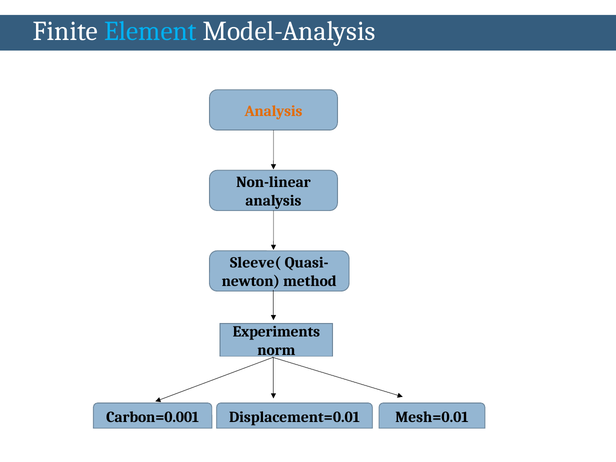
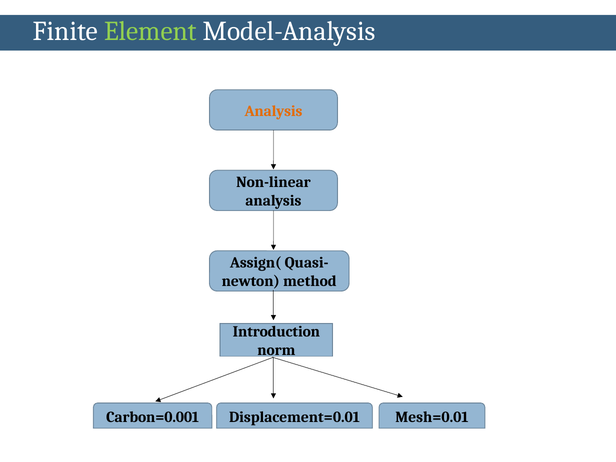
Element colour: light blue -> light green
Sleeve(: Sleeve( -> Assign(
Experiments: Experiments -> Introduction
